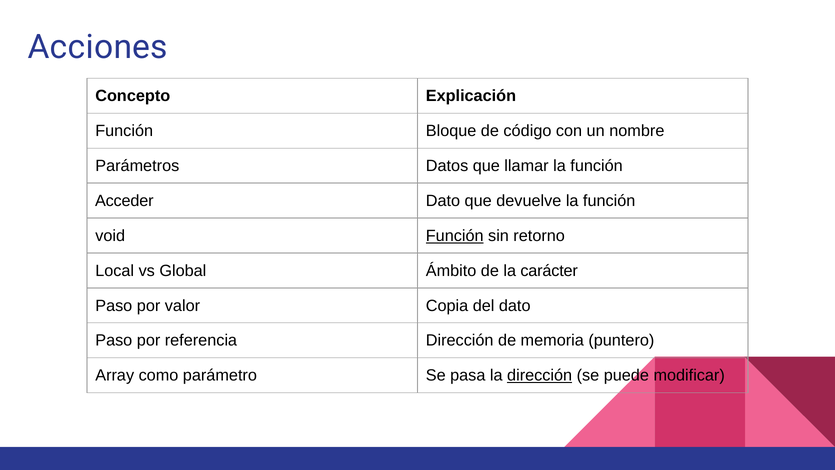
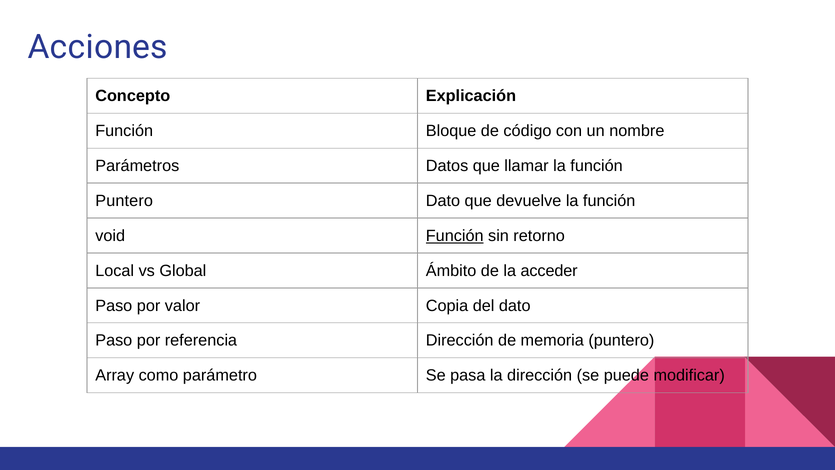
Acceder at (124, 201): Acceder -> Puntero
carácter: carácter -> acceder
dirección at (540, 375) underline: present -> none
